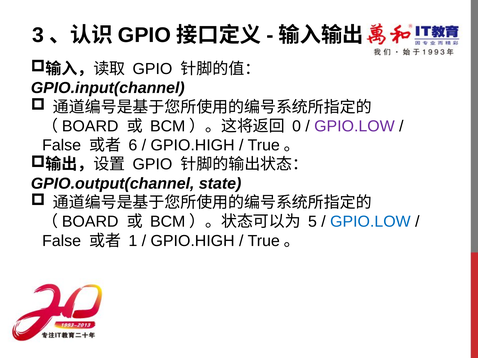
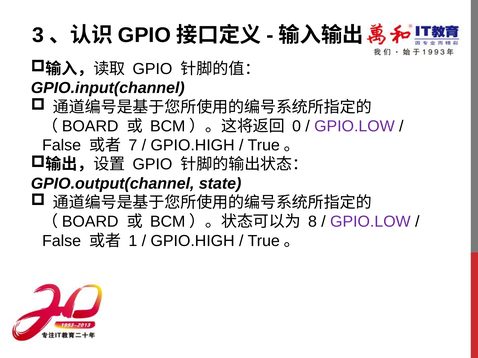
6: 6 -> 7
5: 5 -> 8
GPIO.LOW at (370, 222) colour: blue -> purple
